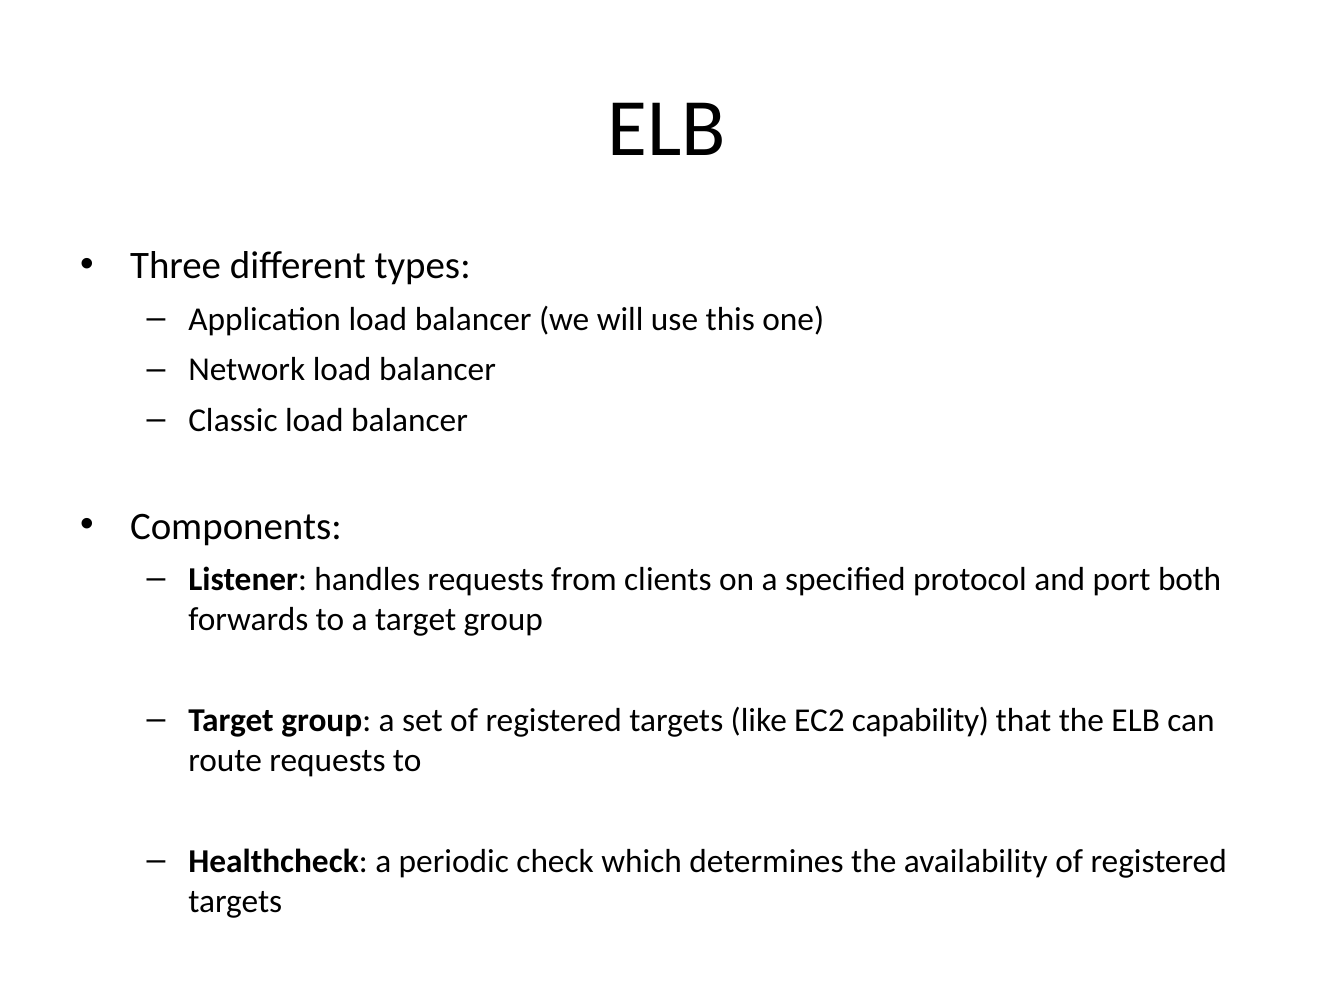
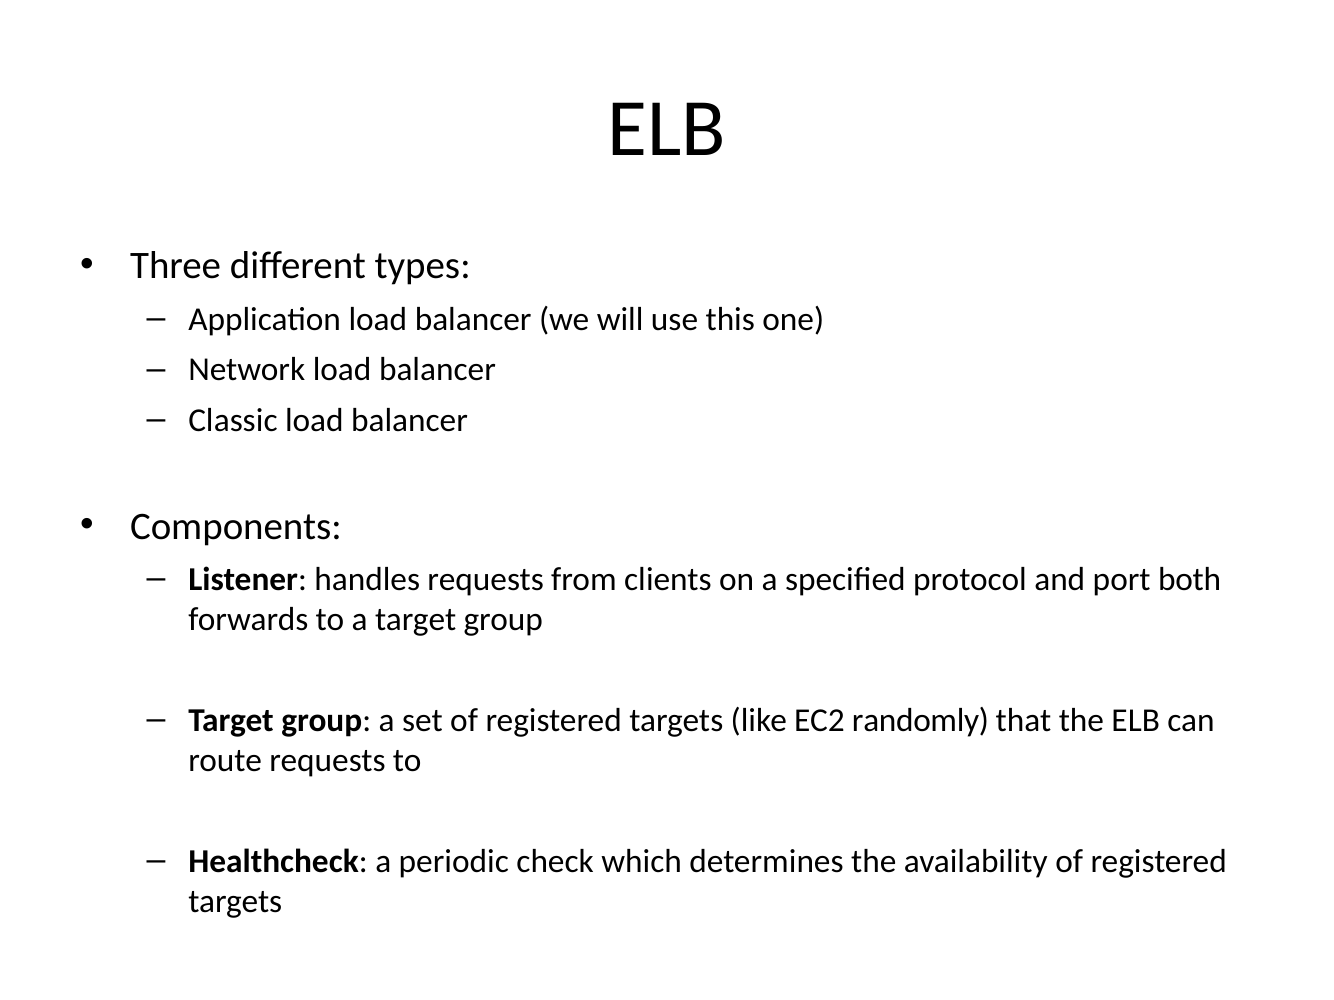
capability: capability -> randomly
